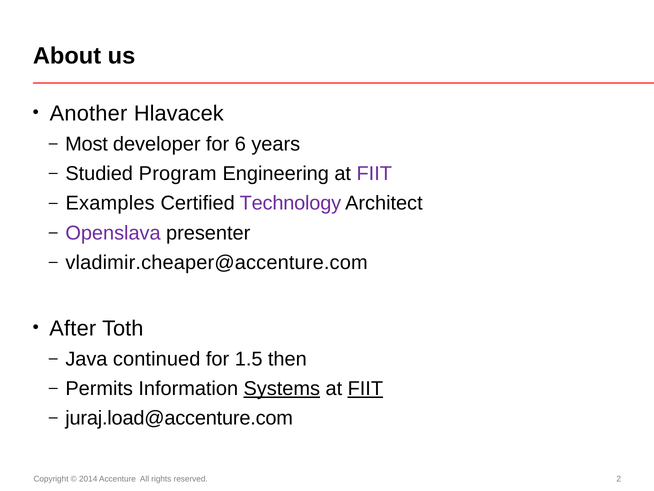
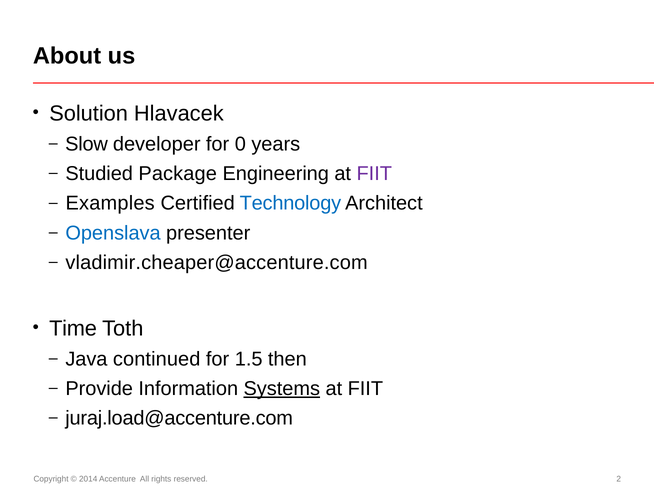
Another: Another -> Solution
Most: Most -> Slow
6: 6 -> 0
Program: Program -> Package
Technology colour: purple -> blue
Openslava colour: purple -> blue
After: After -> Time
Permits: Permits -> Provide
FIIT at (365, 388) underline: present -> none
